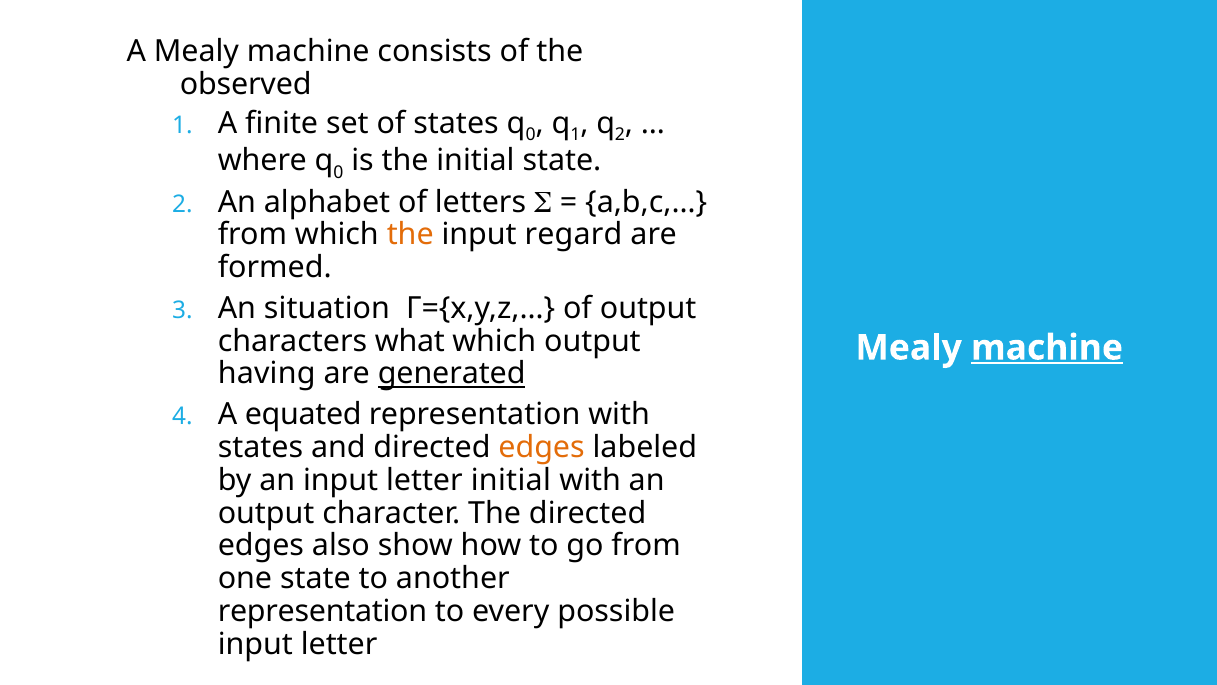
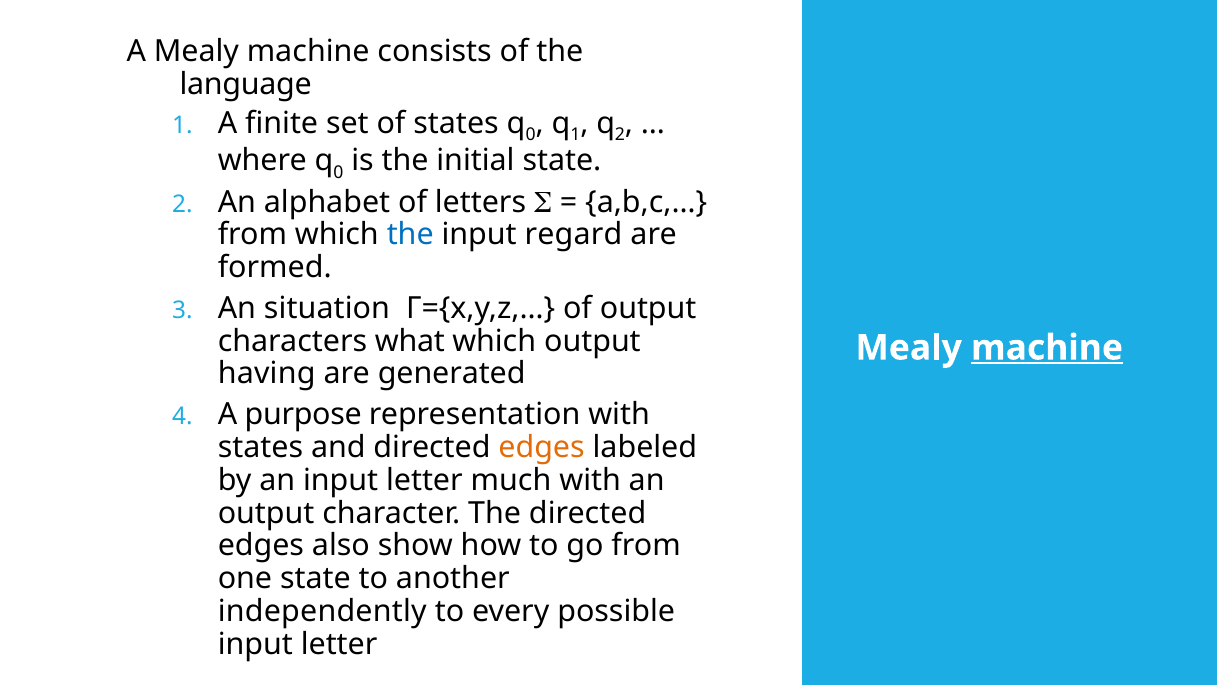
observed: observed -> language
the at (410, 235) colour: orange -> blue
generated underline: present -> none
equated: equated -> purpose
letter initial: initial -> much
representation at (322, 611): representation -> independently
